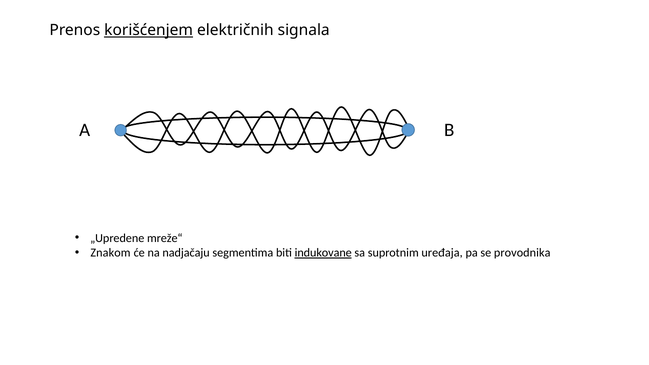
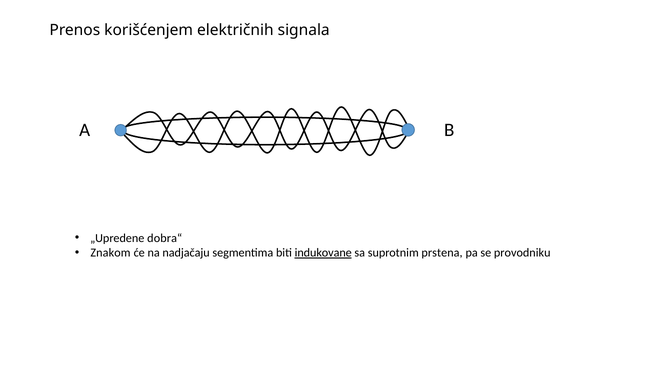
korišćenjem underline: present -> none
mreže“: mreže“ -> dobra“
uređaja: uređaja -> prstena
provodnika: provodnika -> provodniku
